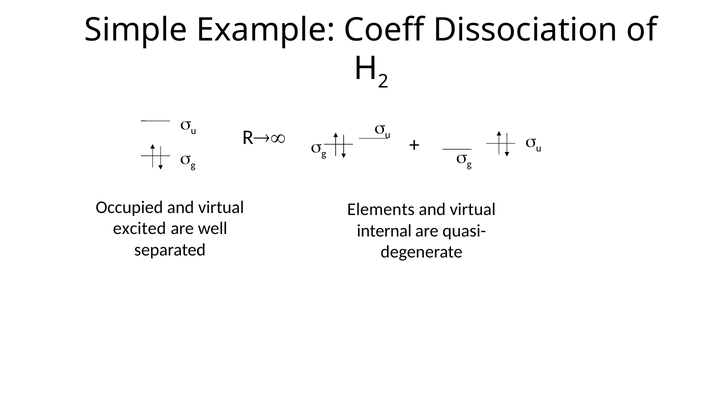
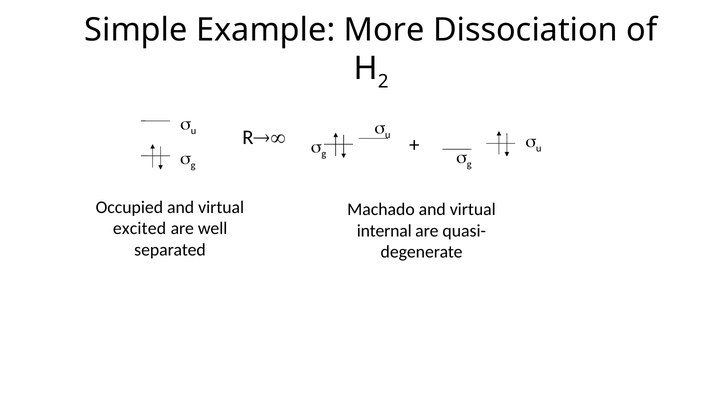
Coeff: Coeff -> More
Elements: Elements -> Machado
